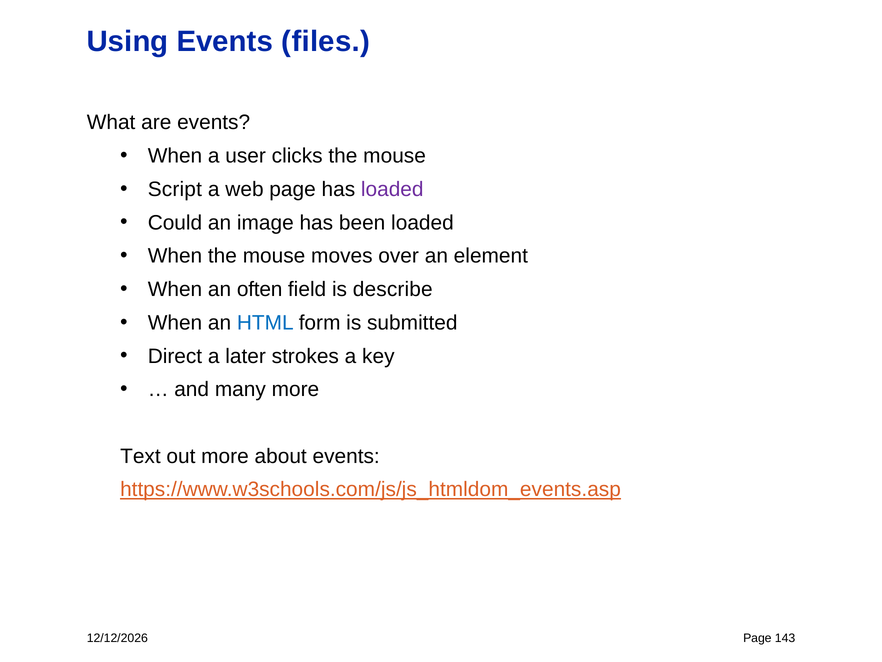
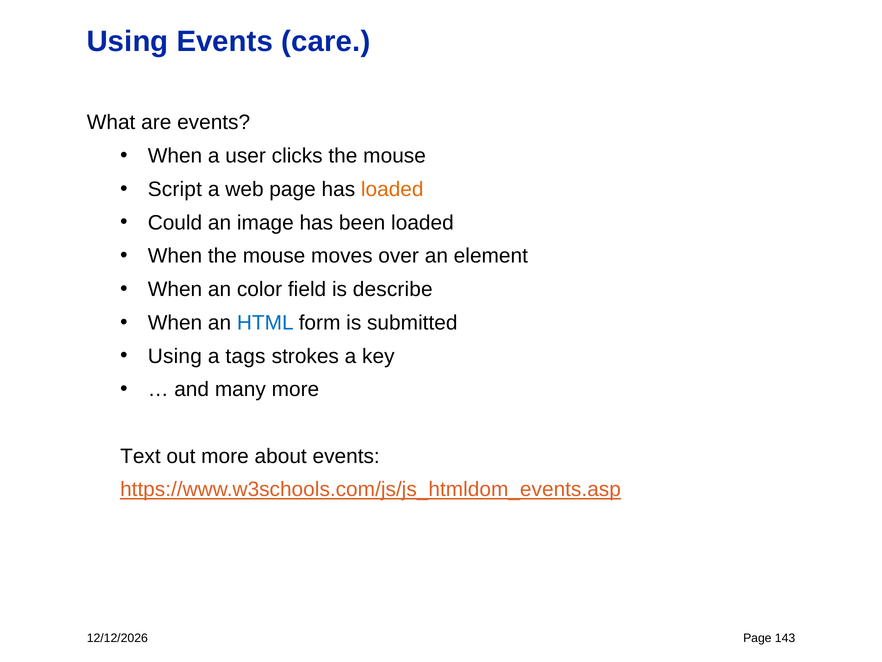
files: files -> care
loaded at (392, 189) colour: purple -> orange
often: often -> color
Direct at (175, 356): Direct -> Using
later: later -> tags
